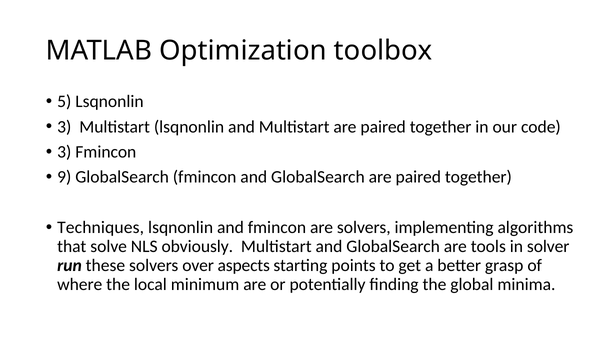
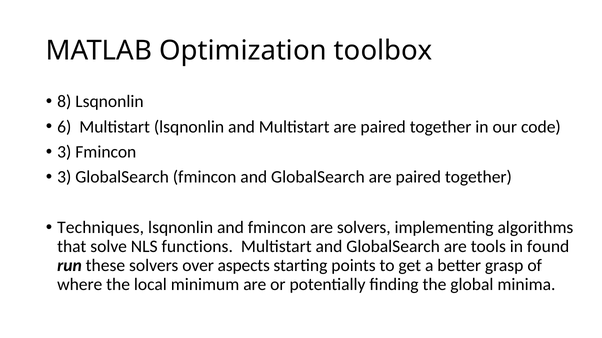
5: 5 -> 8
3 at (64, 127): 3 -> 6
9 at (64, 178): 9 -> 3
obviously: obviously -> functions
solver: solver -> found
